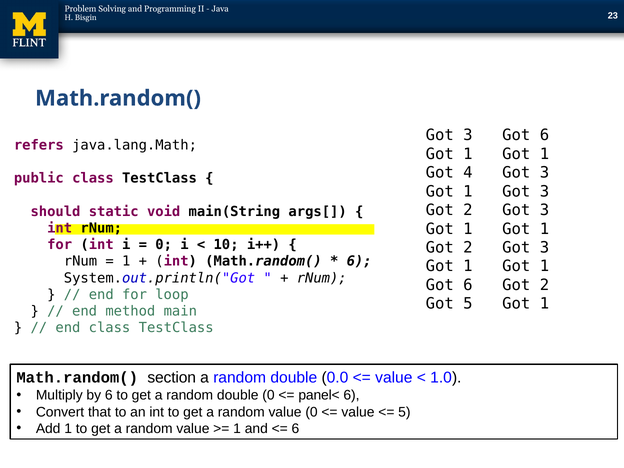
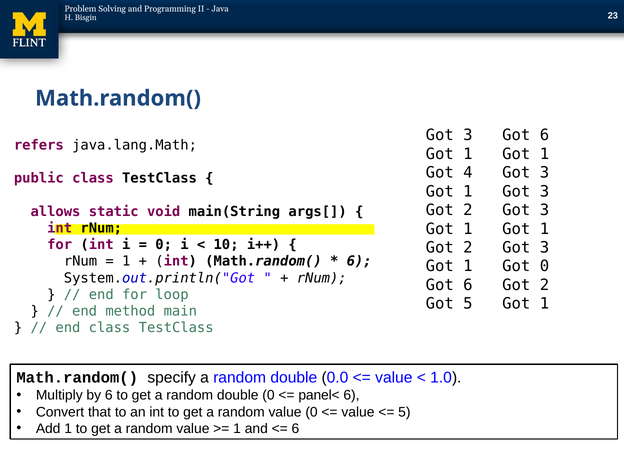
should: should -> allows
1 at (544, 266): 1 -> 0
section: section -> specify
